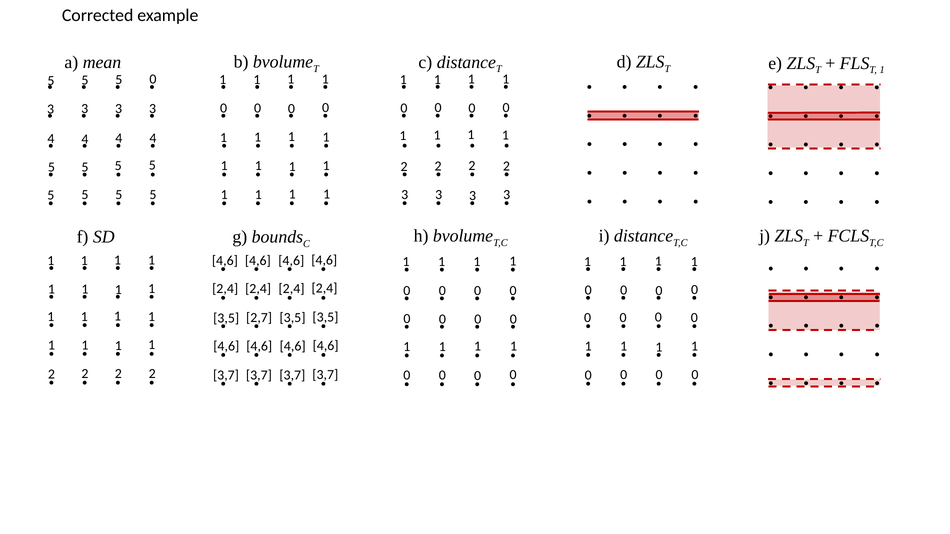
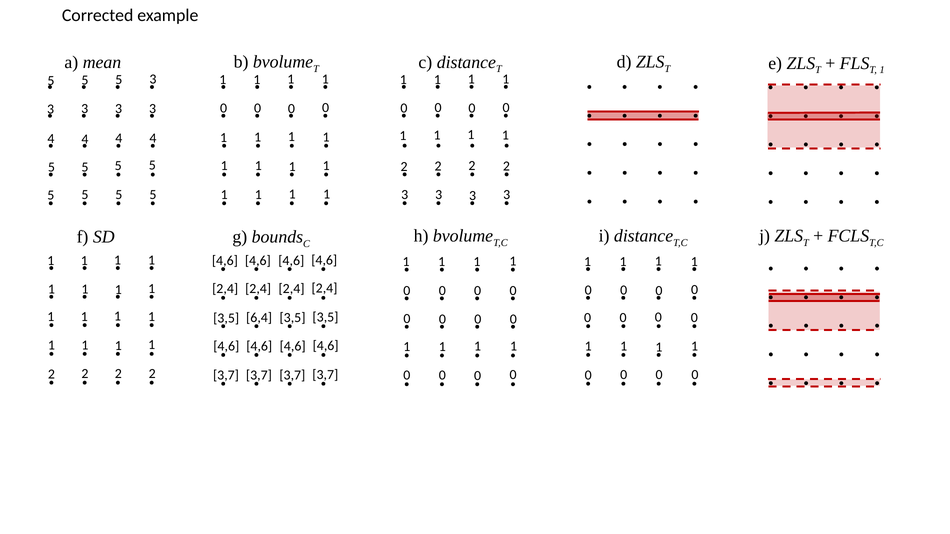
5 0: 0 -> 3
2,7: 2,7 -> 6,4
